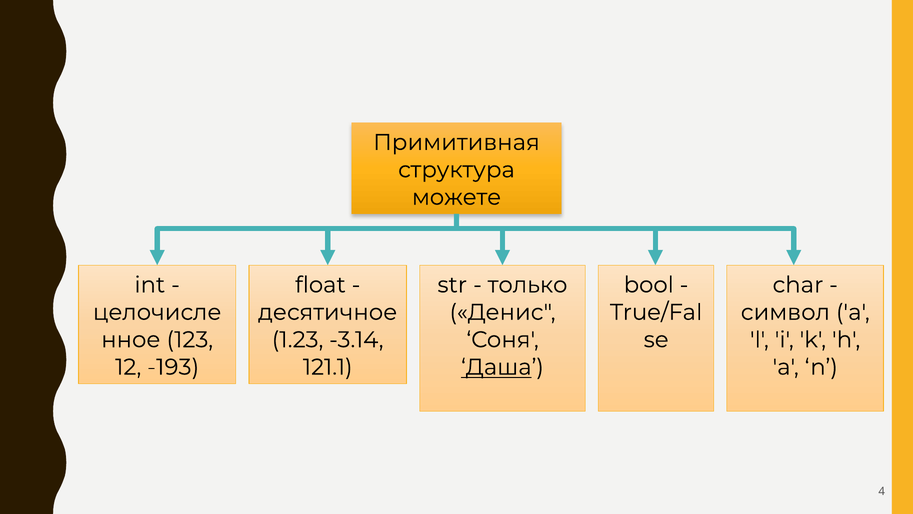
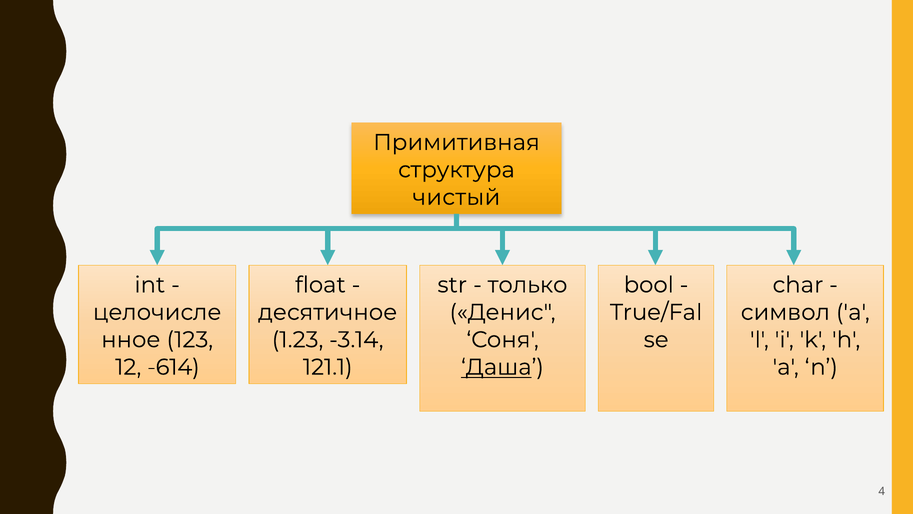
можете: можете -> чистый
-193: -193 -> -614
